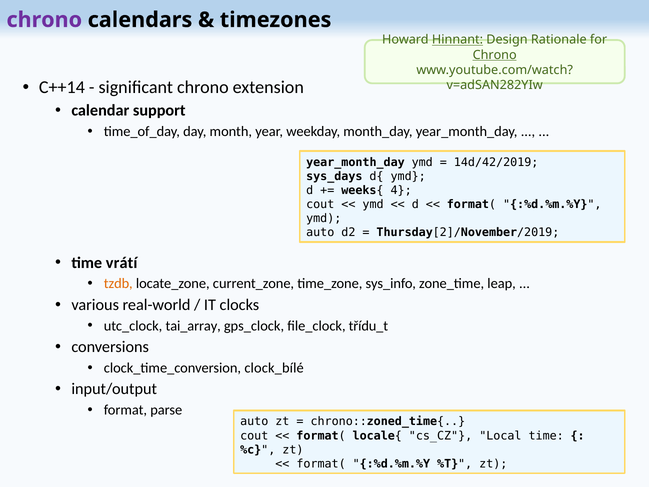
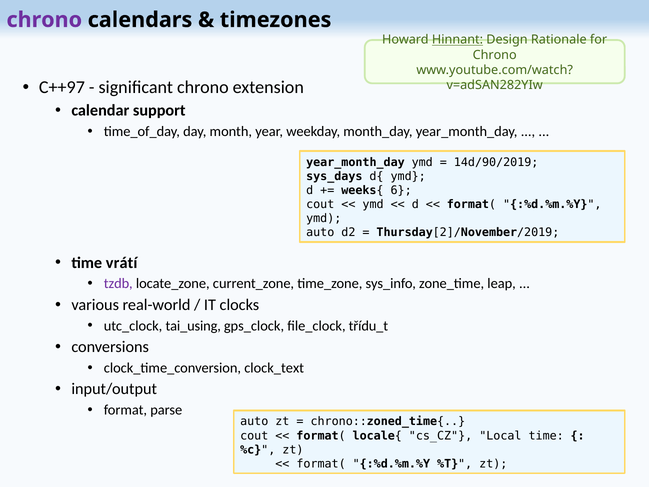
Chrono at (495, 55) underline: present -> none
C++14: C++14 -> C++97
14d/42/2019: 14d/42/2019 -> 14d/90/2019
4: 4 -> 6
tzdb colour: orange -> purple
tai_array: tai_array -> tai_using
clock_bílé: clock_bílé -> clock_text
